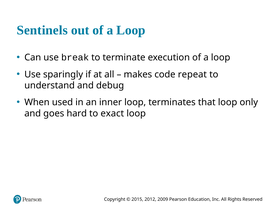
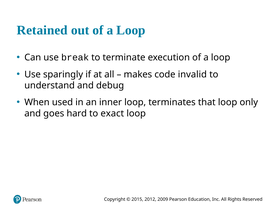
Sentinels: Sentinels -> Retained
repeat: repeat -> invalid
